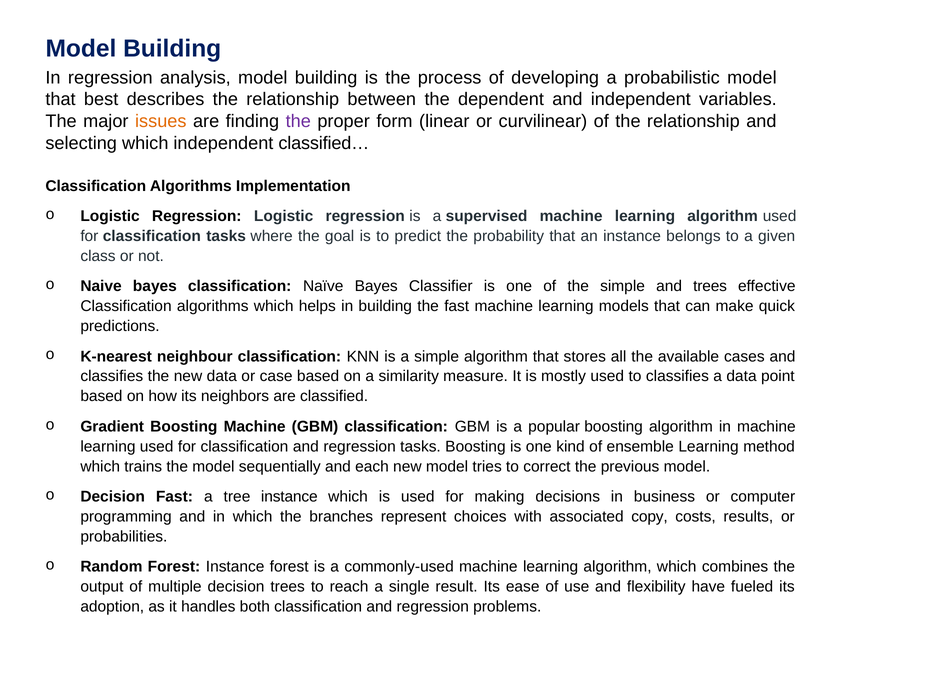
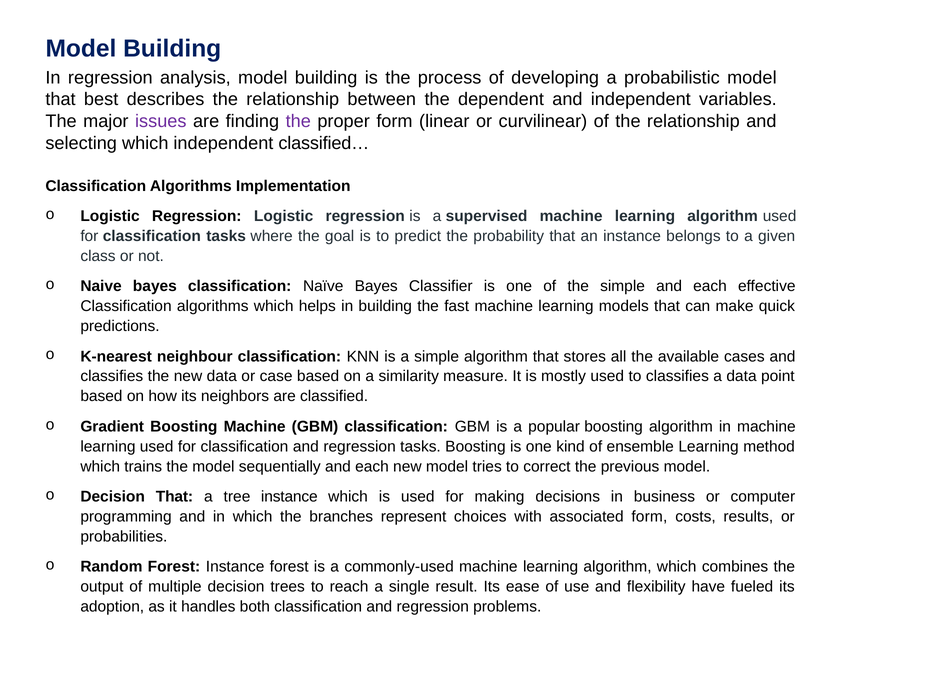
issues colour: orange -> purple
simple and trees: trees -> each
Decision Fast: Fast -> That
associated copy: copy -> form
